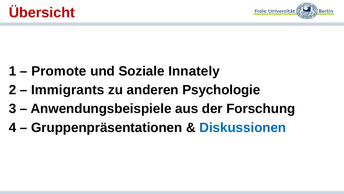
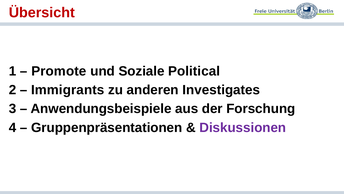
Innately: Innately -> Political
Psychologie: Psychologie -> Investigates
Diskussionen colour: blue -> purple
